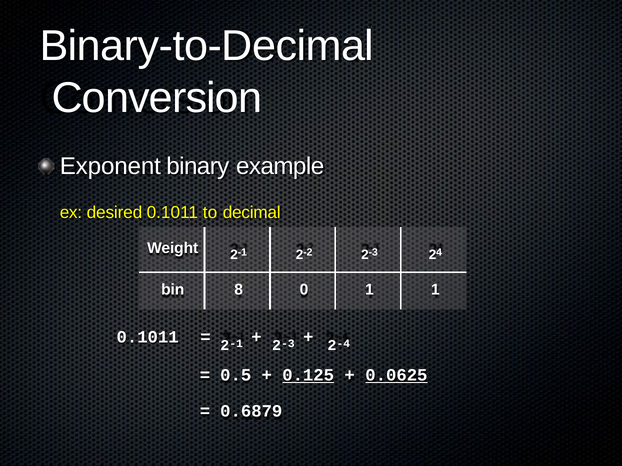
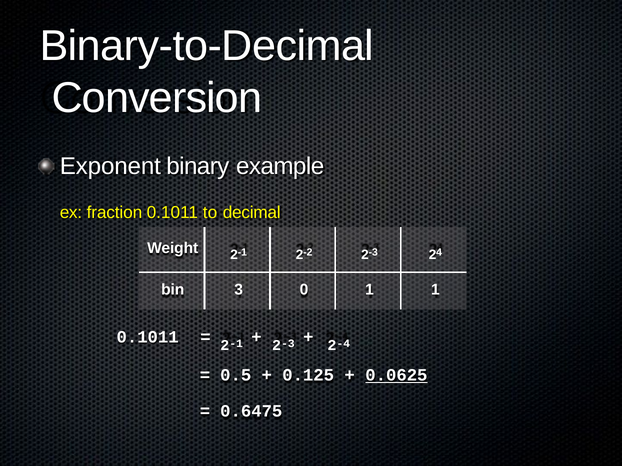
desired: desired -> fraction
8: 8 -> 3
0.125 underline: present -> none
0.6879: 0.6879 -> 0.6475
